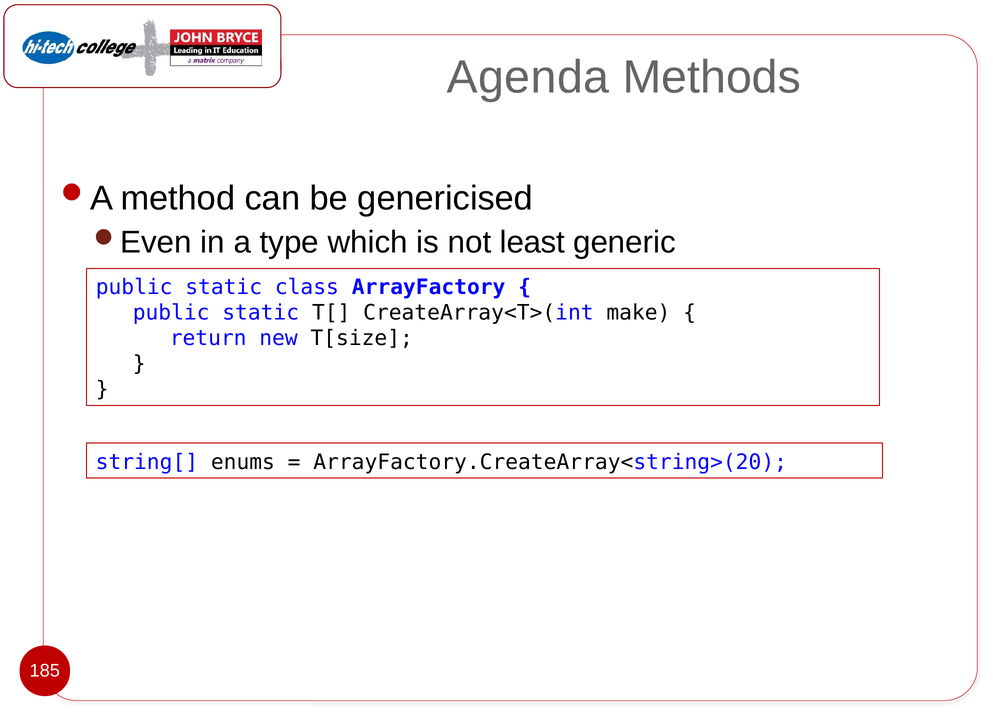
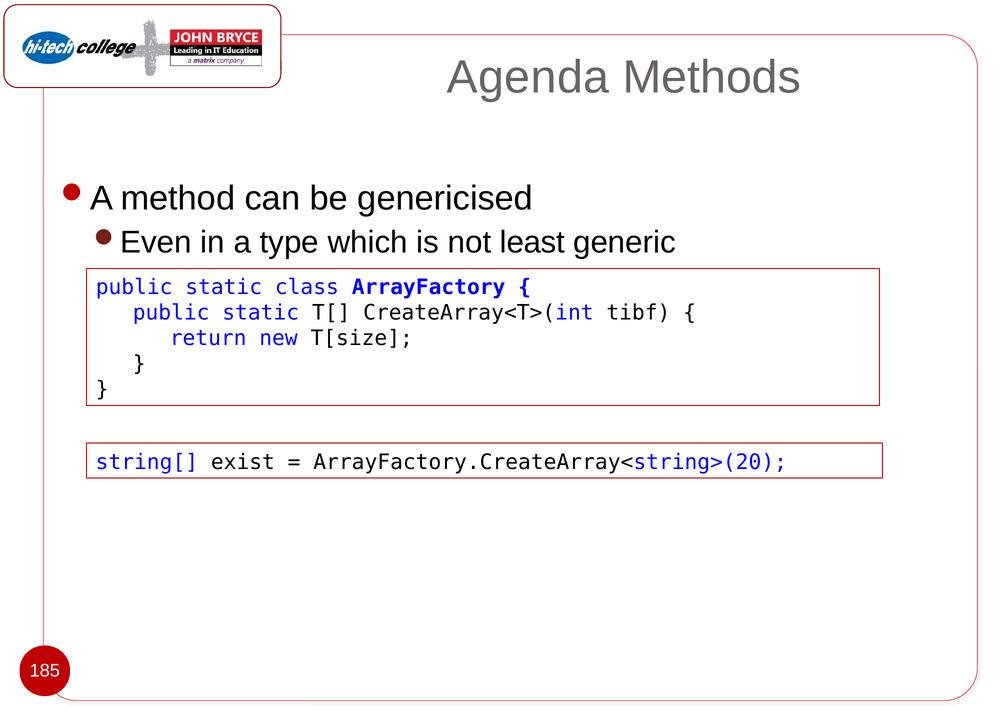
make: make -> tibf
enums: enums -> exist
